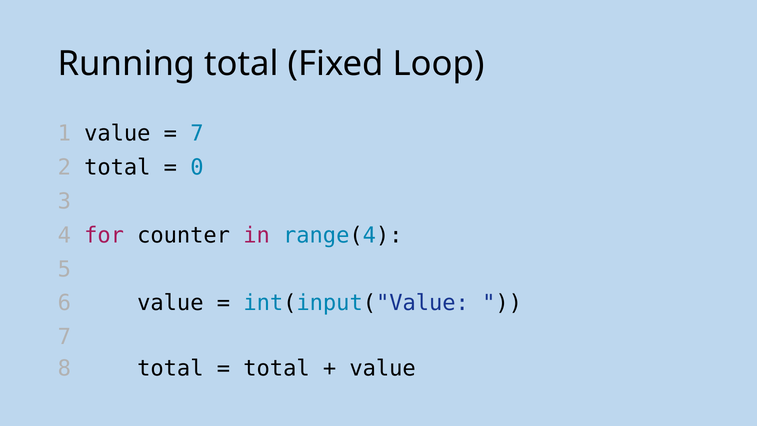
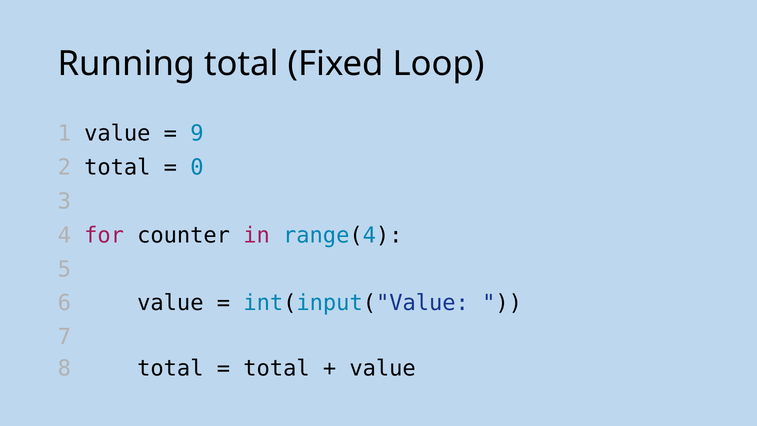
7 at (197, 134): 7 -> 9
